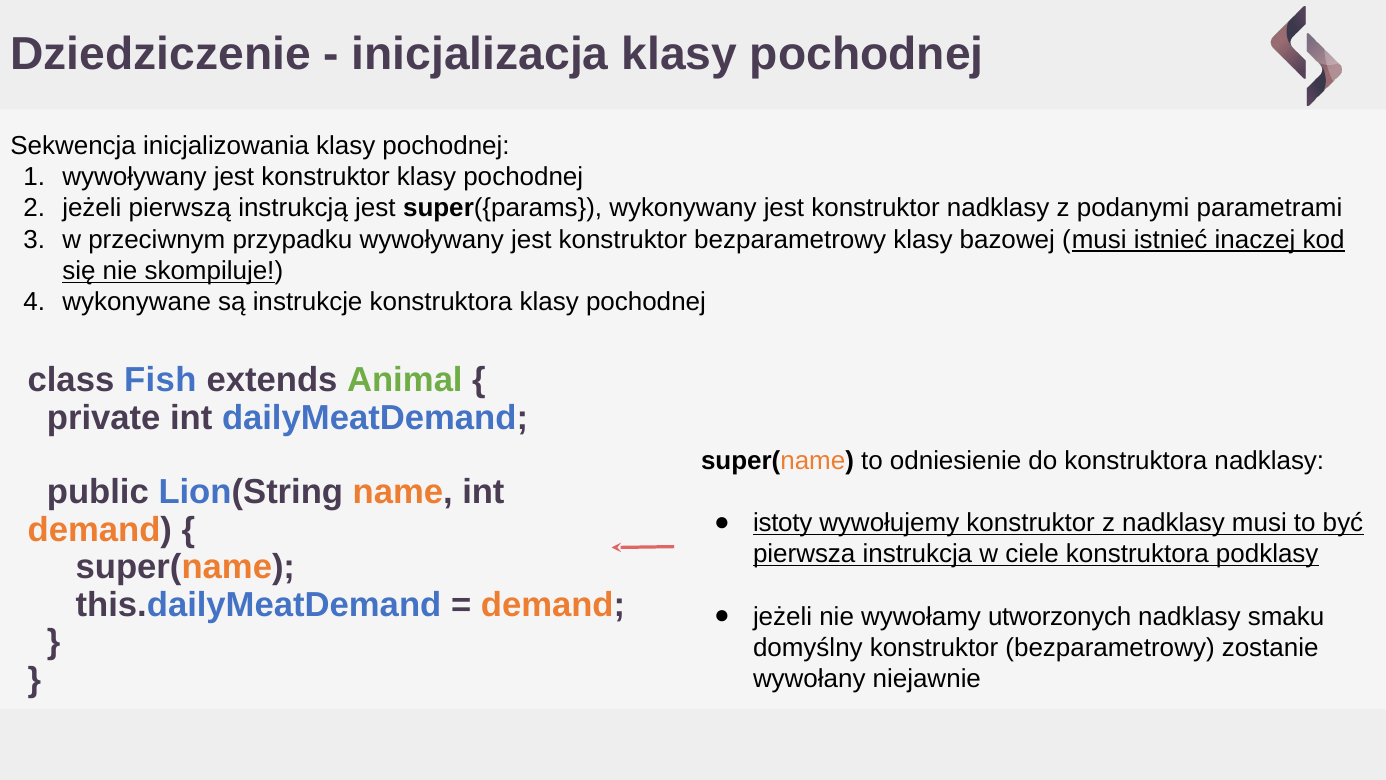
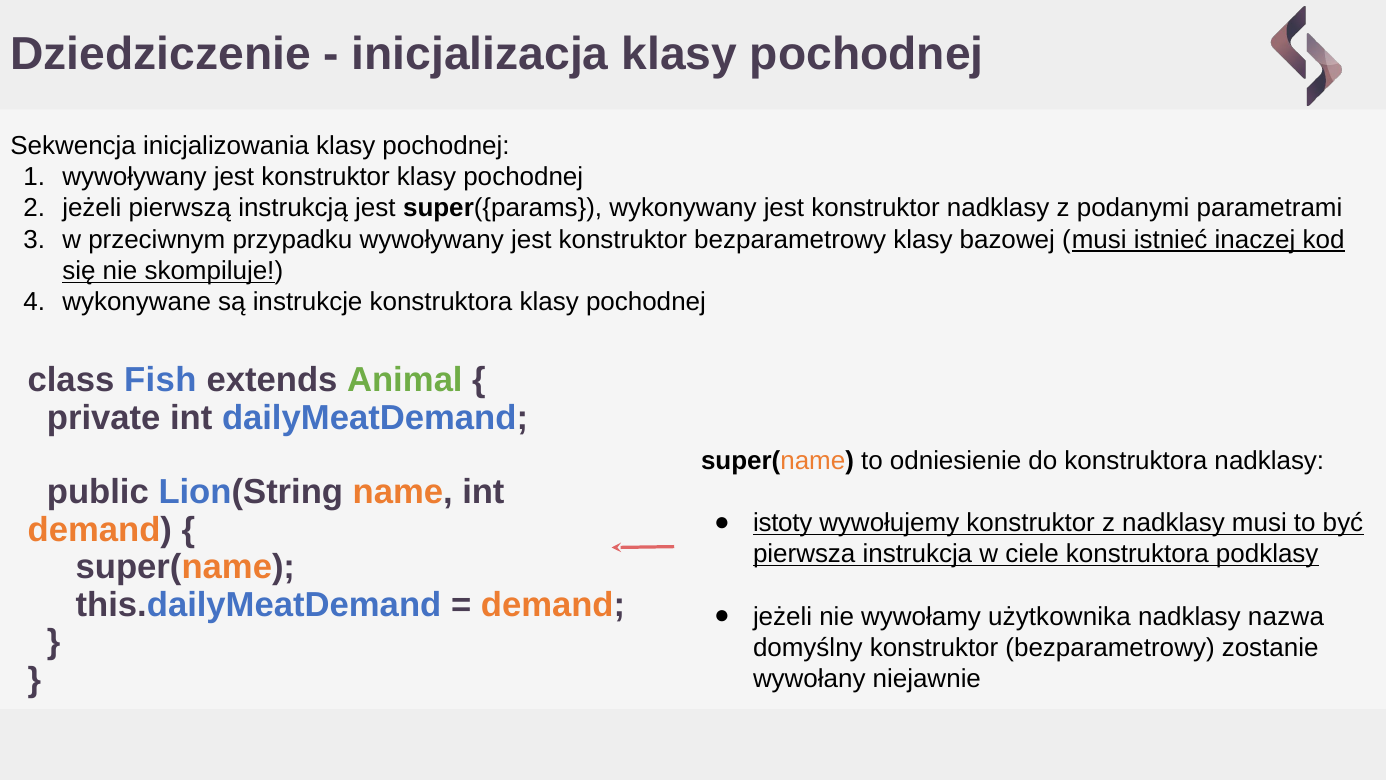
utworzonych: utworzonych -> użytkownika
smaku: smaku -> nazwa
